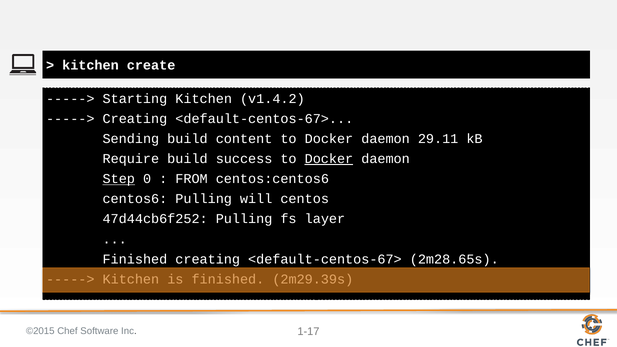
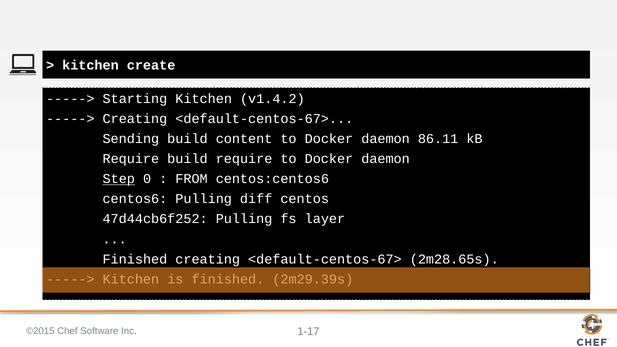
29.11: 29.11 -> 86.11
build success: success -> require
Docker at (329, 159) underline: present -> none
will: will -> diff
